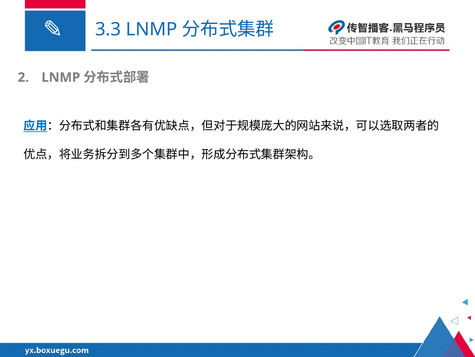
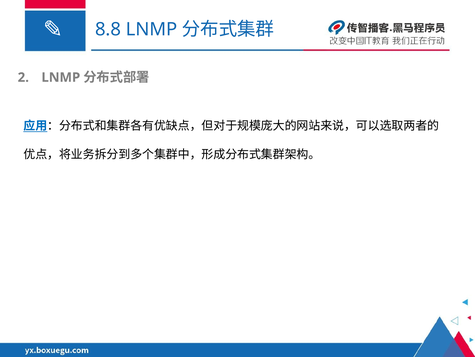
3.3: 3.3 -> 8.8
